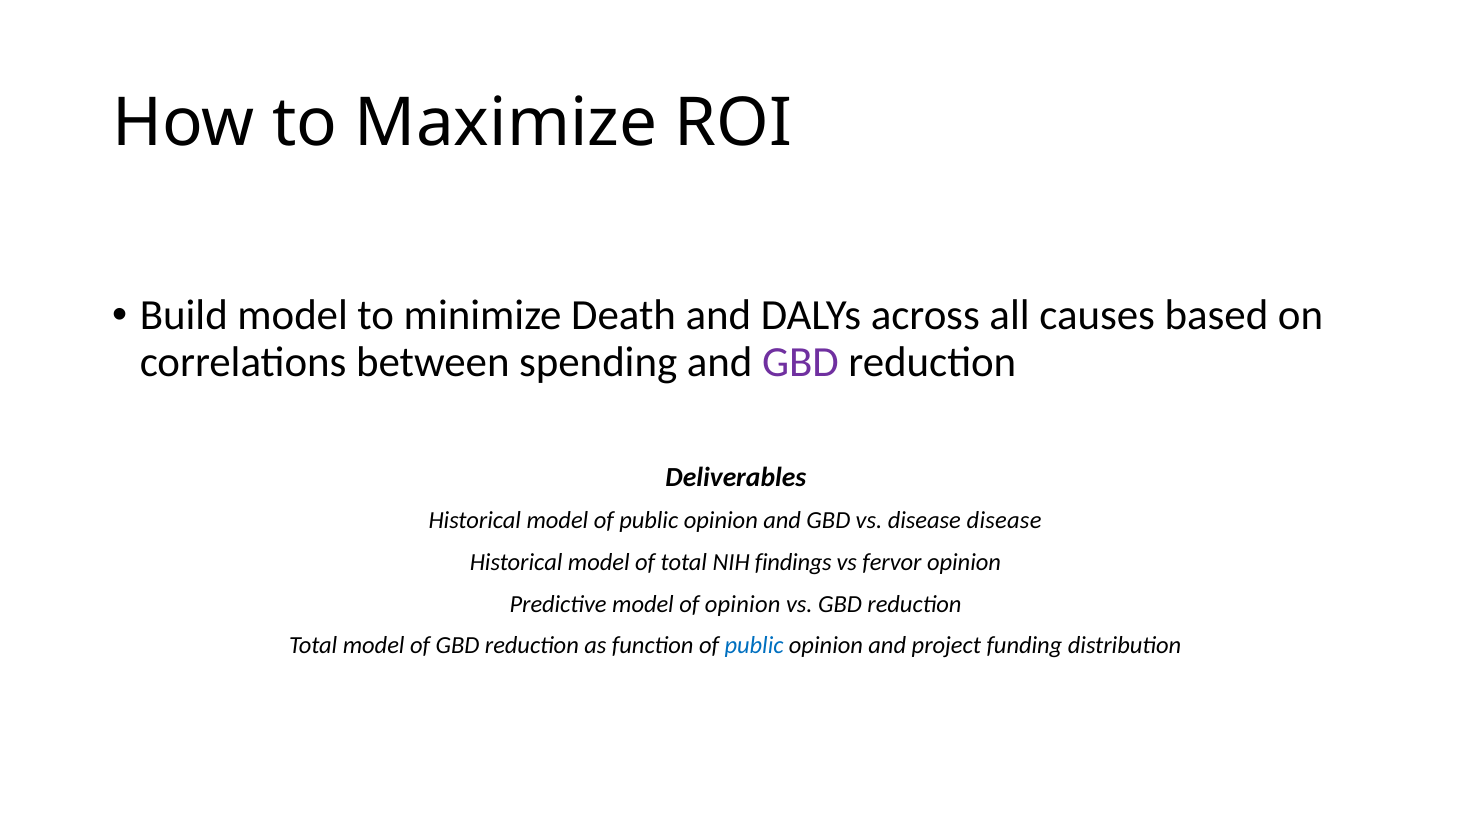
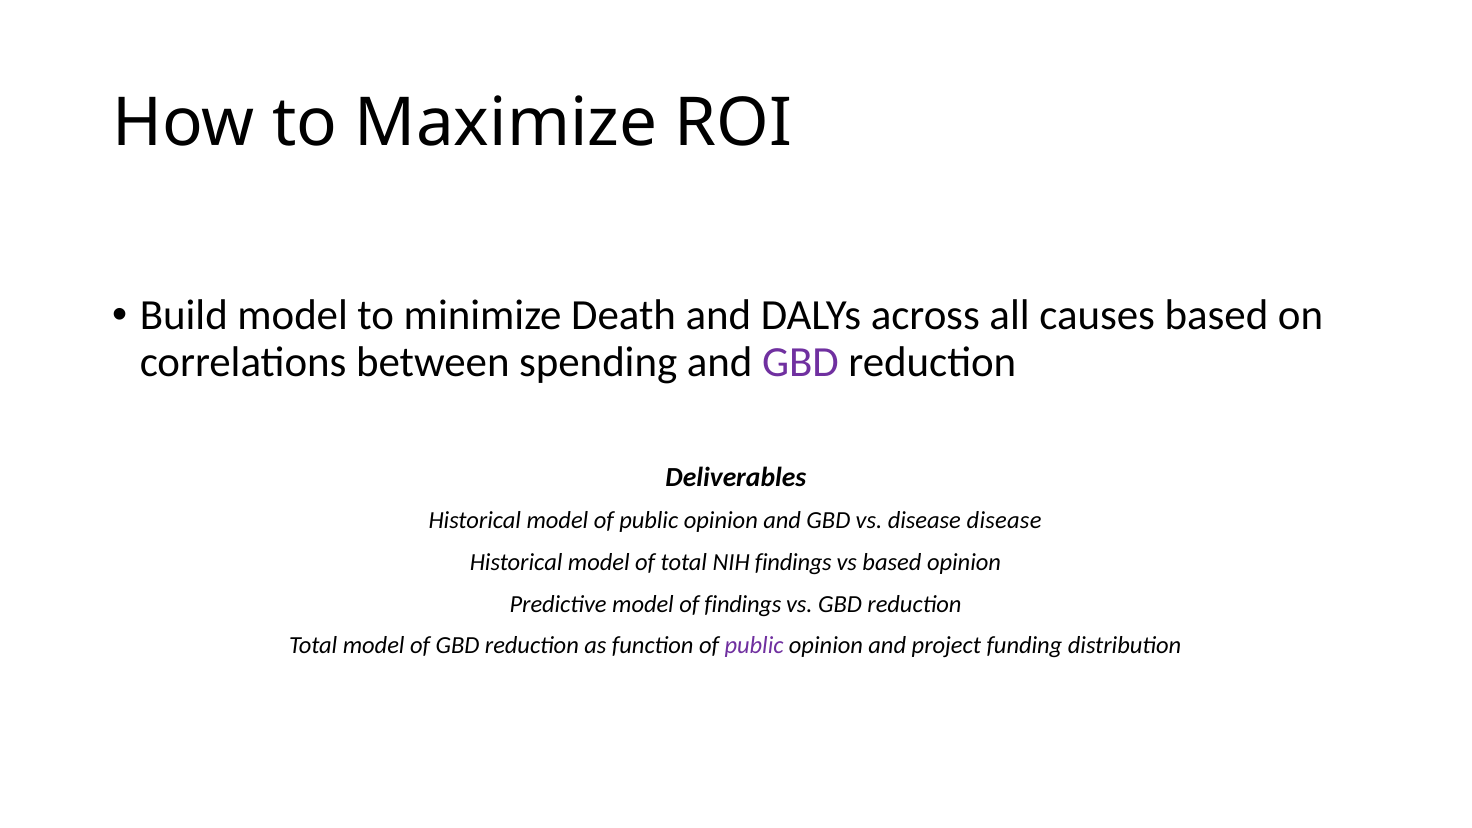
vs fervor: fervor -> based
of opinion: opinion -> findings
public at (754, 646) colour: blue -> purple
